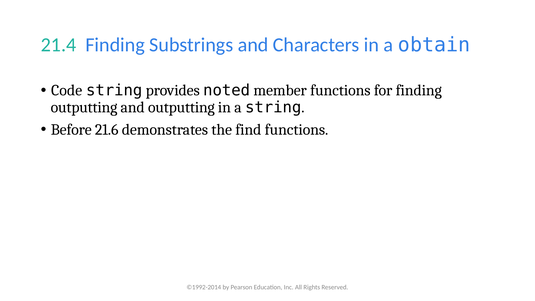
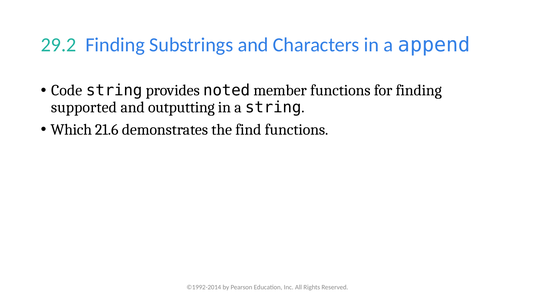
21.4: 21.4 -> 29.2
obtain: obtain -> append
outputting at (84, 107): outputting -> supported
Before: Before -> Which
